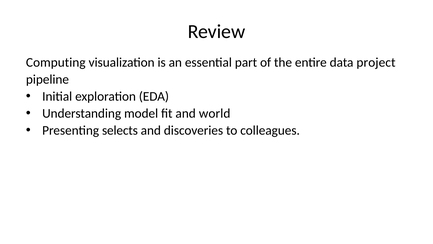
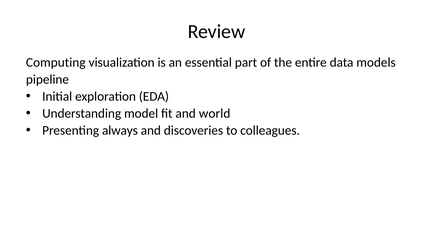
project: project -> models
selects: selects -> always
